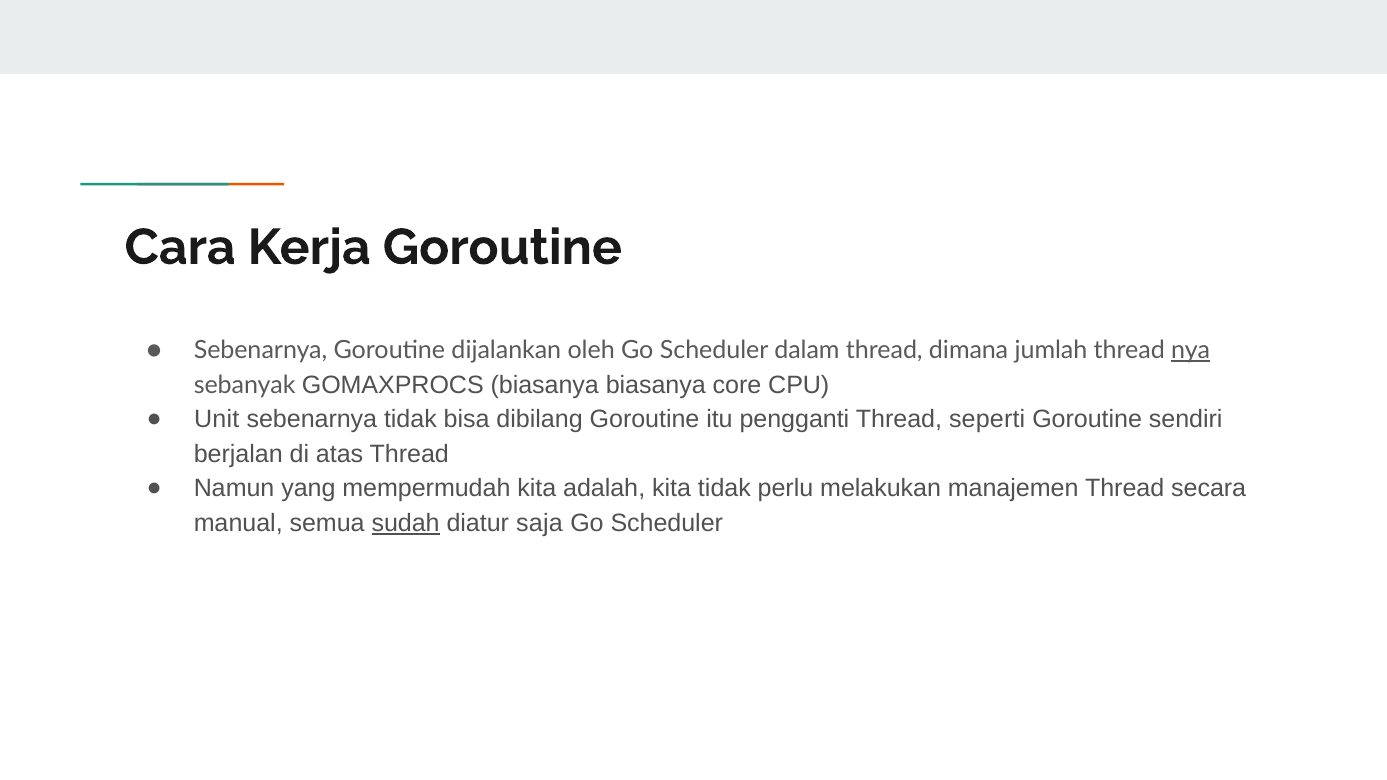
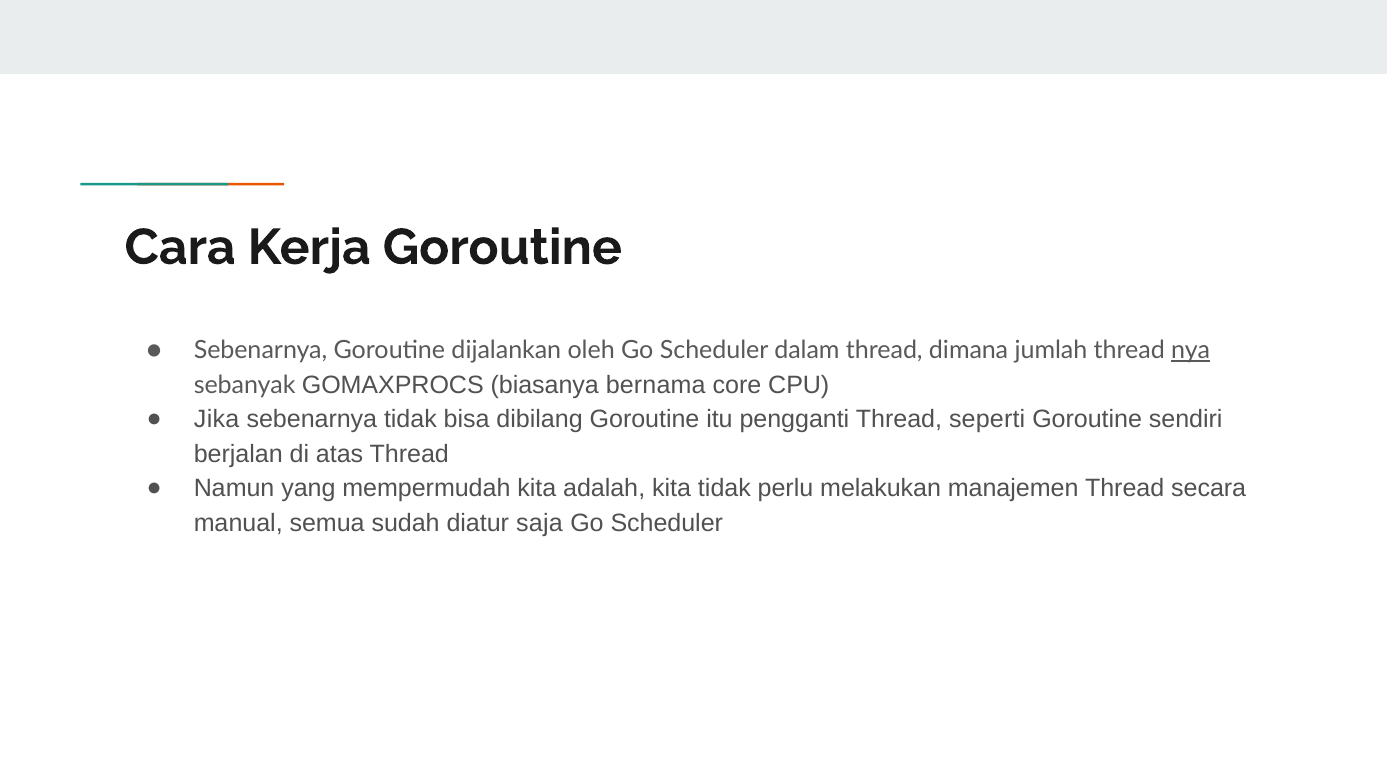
biasanya biasanya: biasanya -> bernama
Unit: Unit -> Jika
sudah underline: present -> none
